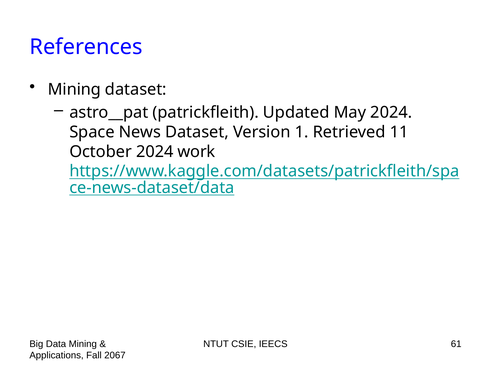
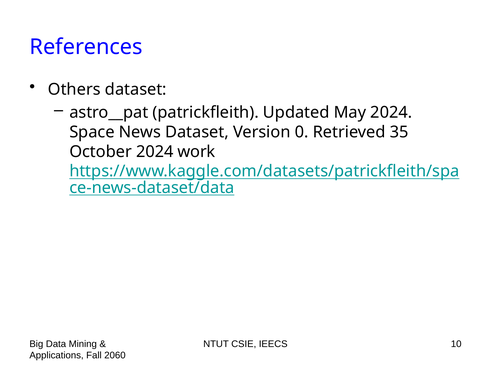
Mining at (74, 90): Mining -> Others
1: 1 -> 0
11: 11 -> 35
61: 61 -> 10
2067: 2067 -> 2060
